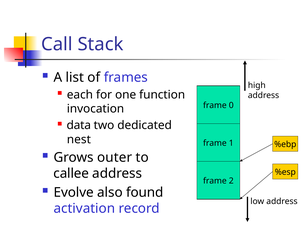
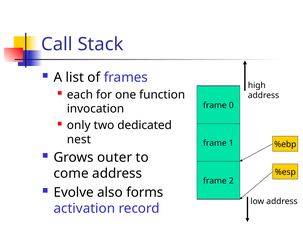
data: data -> only
callee: callee -> come
found: found -> forms
